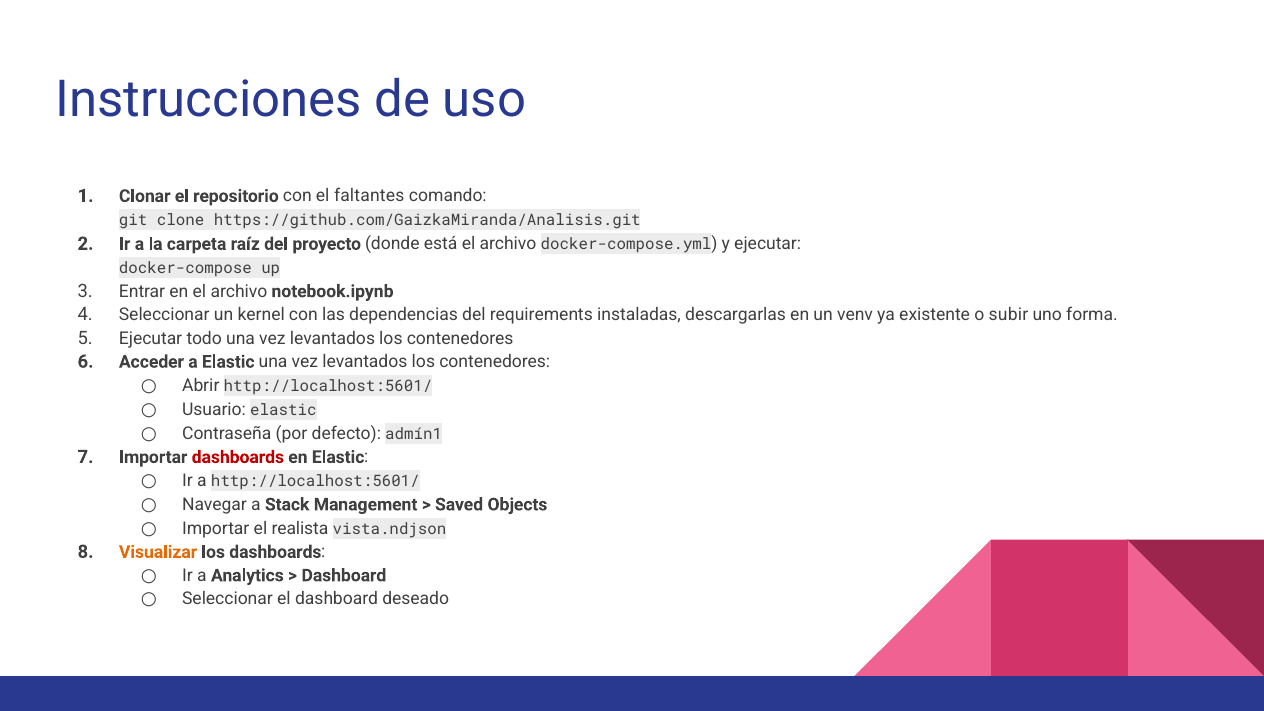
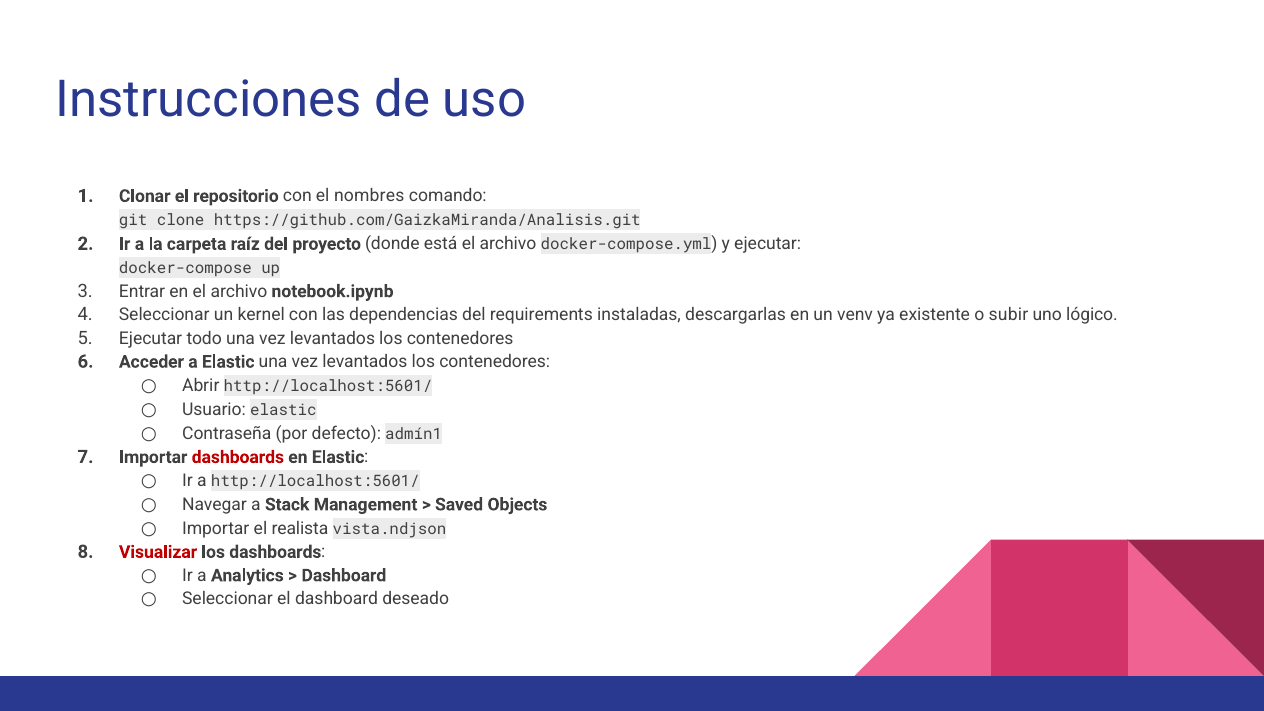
faltantes: faltantes -> nombres
forma: forma -> lógico
Visualizar colour: orange -> red
